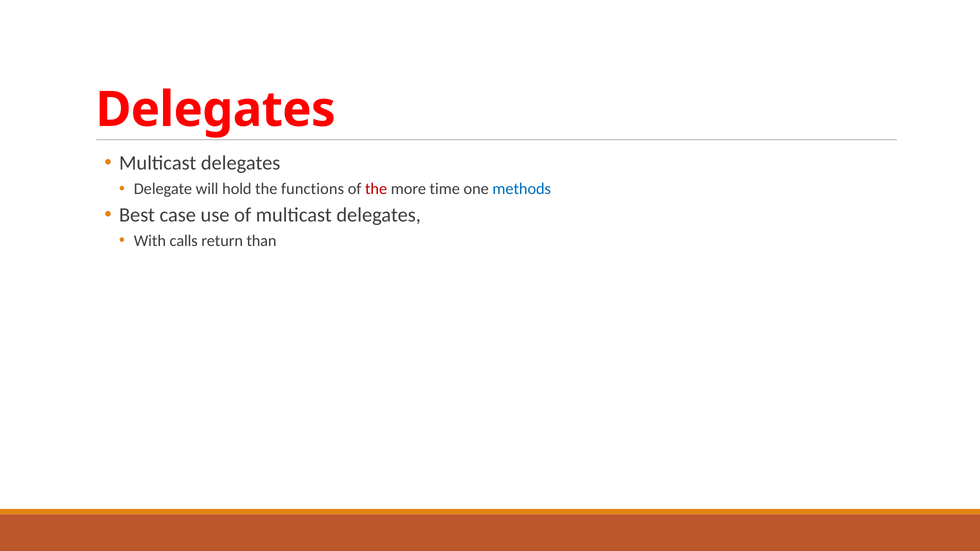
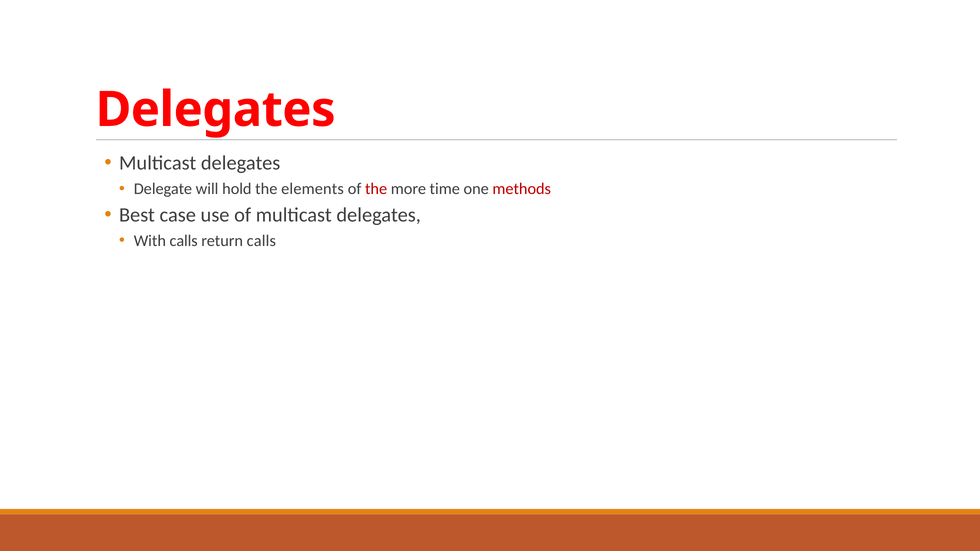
functions: functions -> elements
methods colour: blue -> red
return than: than -> calls
